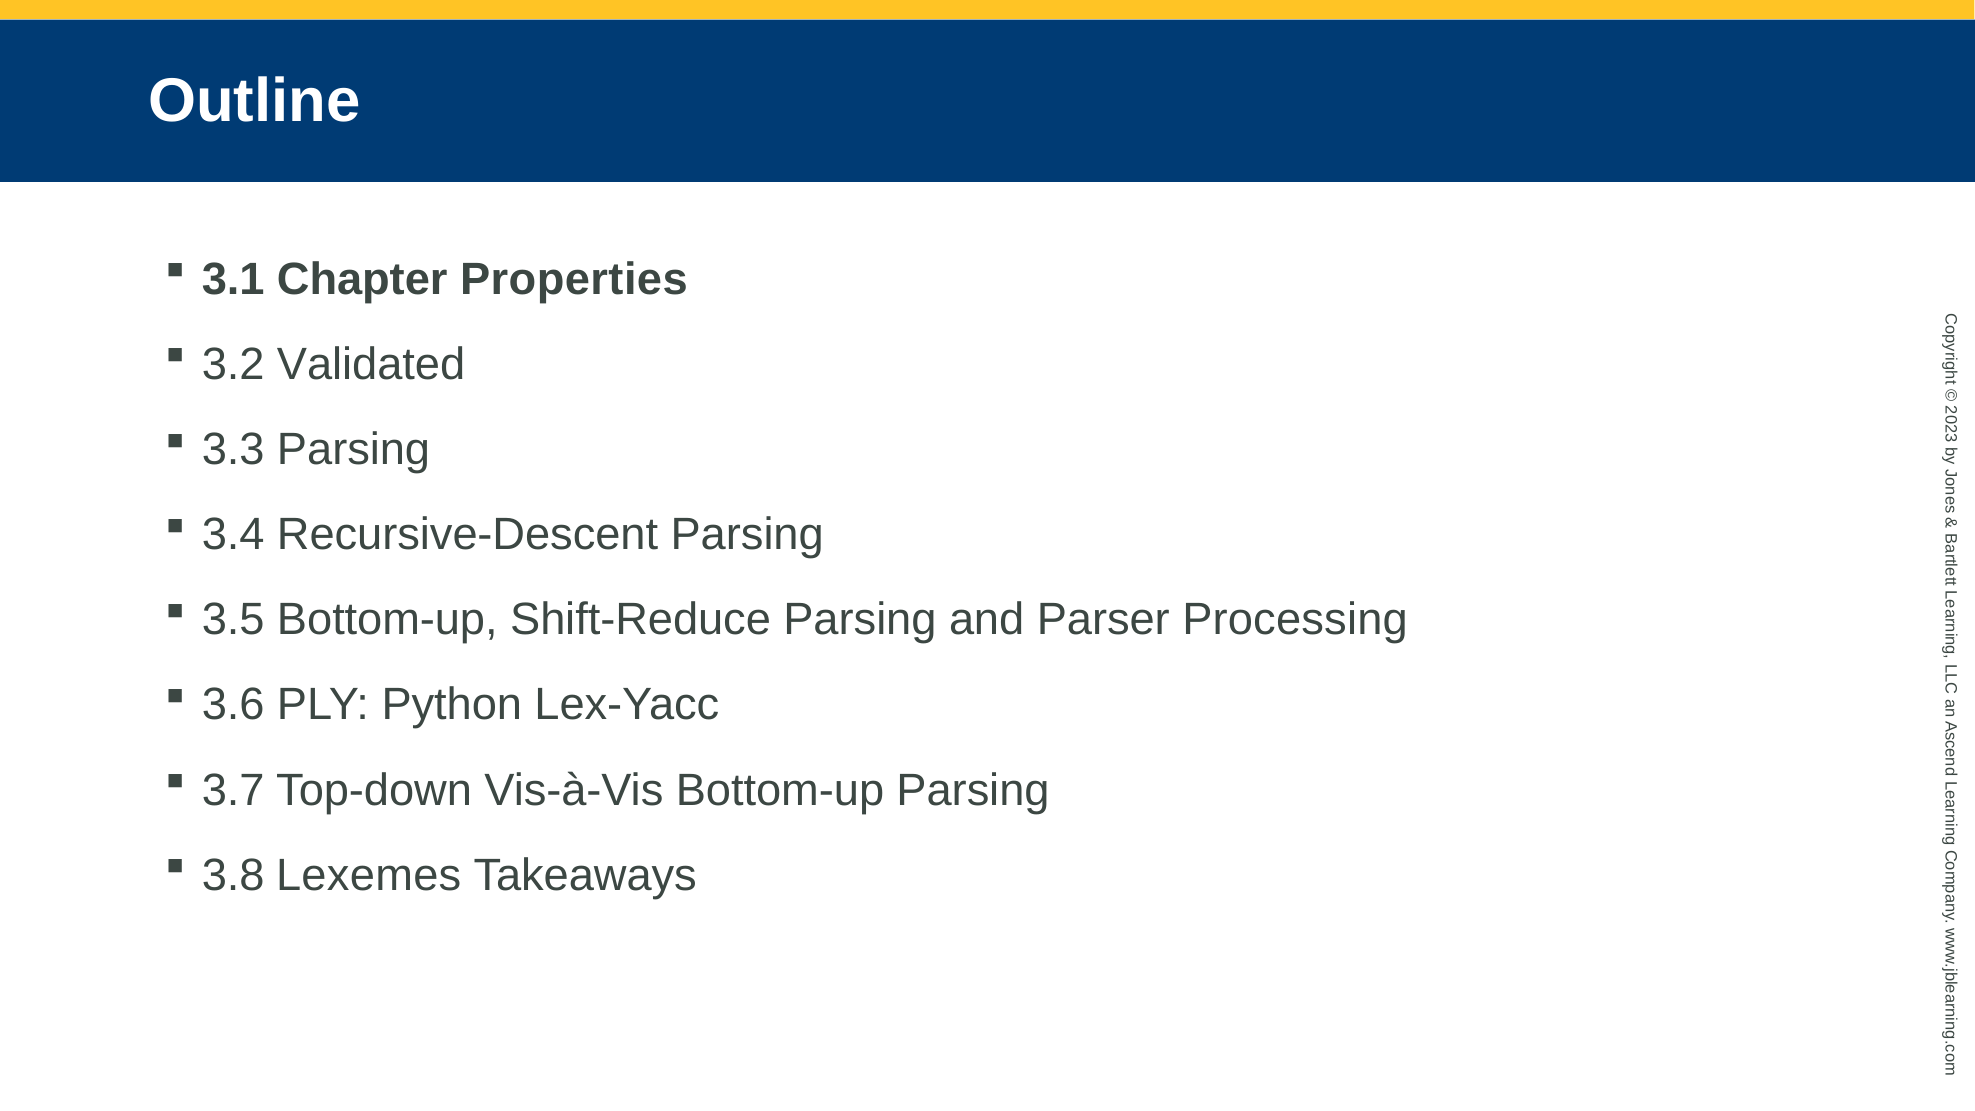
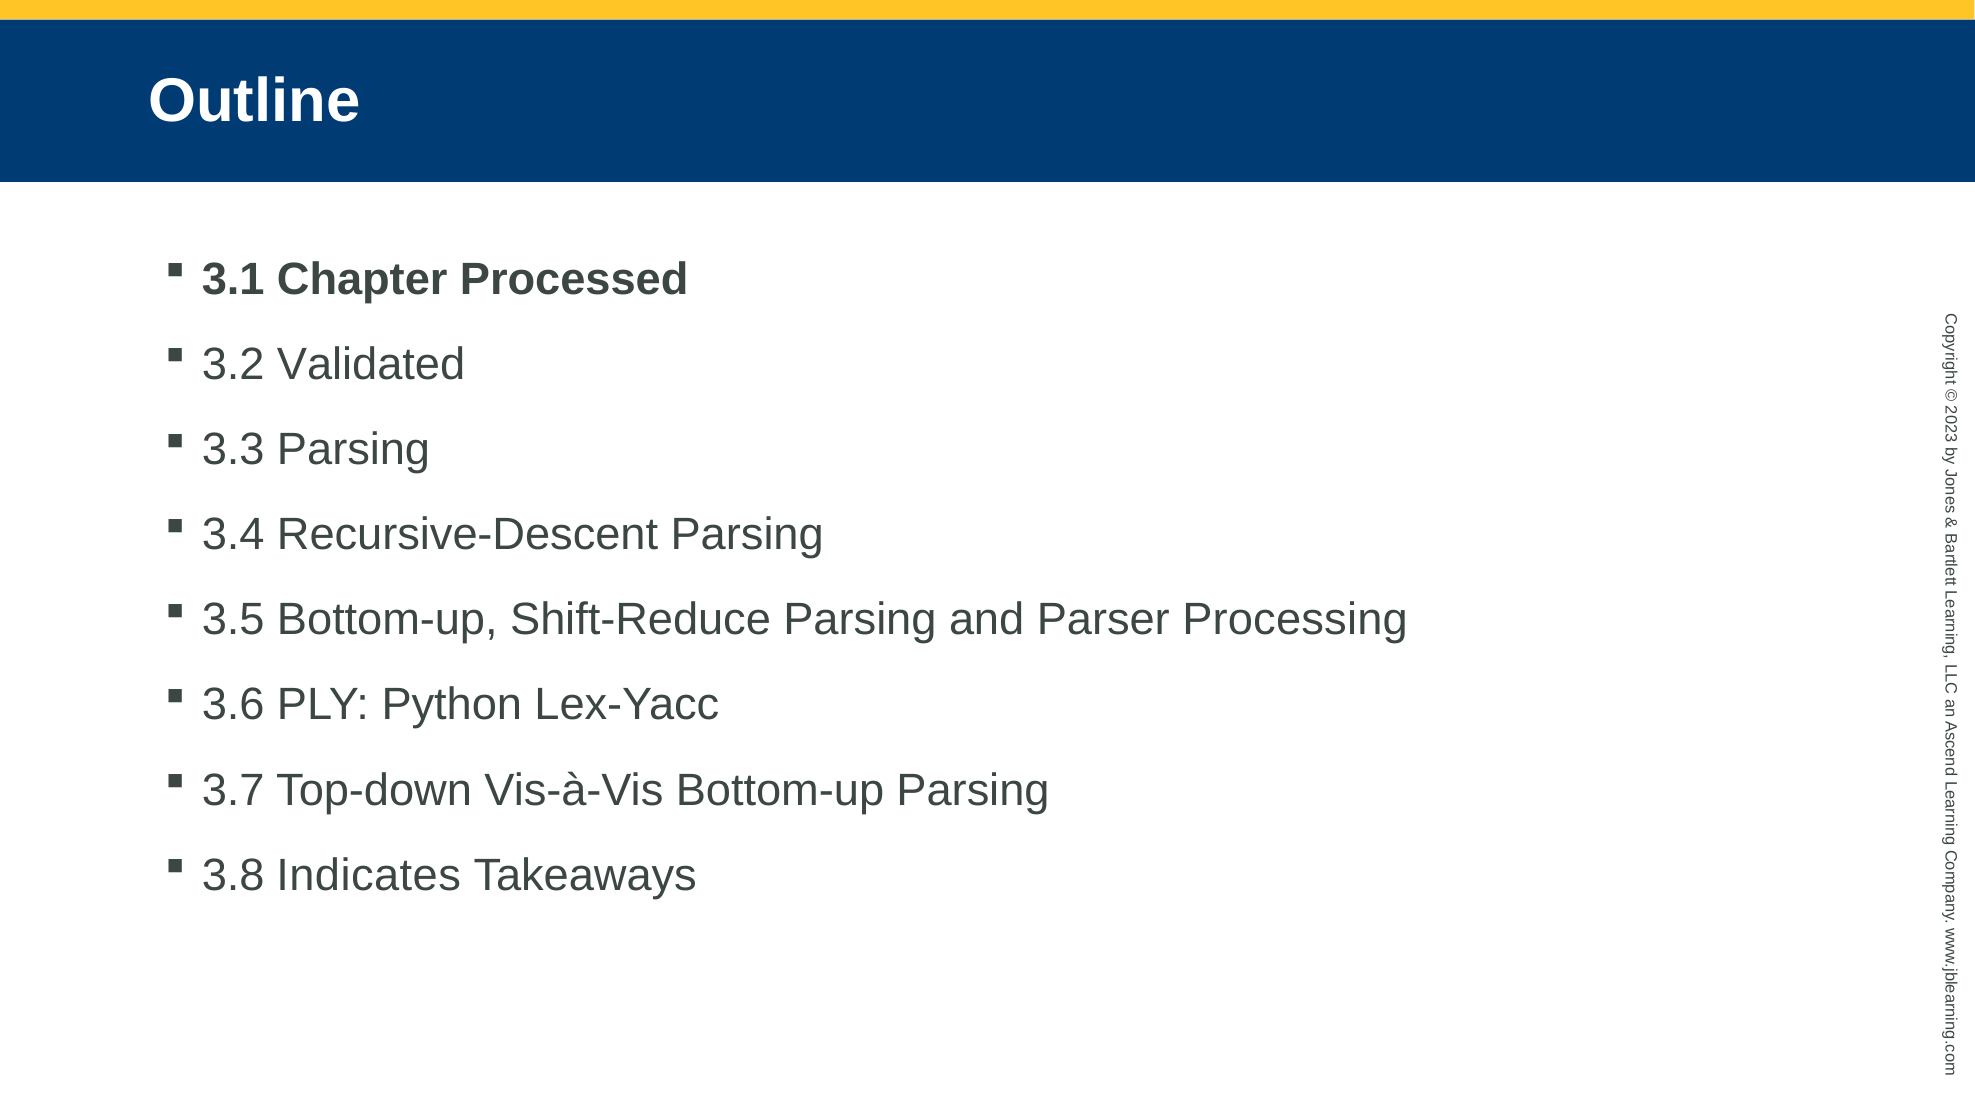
Properties: Properties -> Processed
Lexemes: Lexemes -> Indicates
